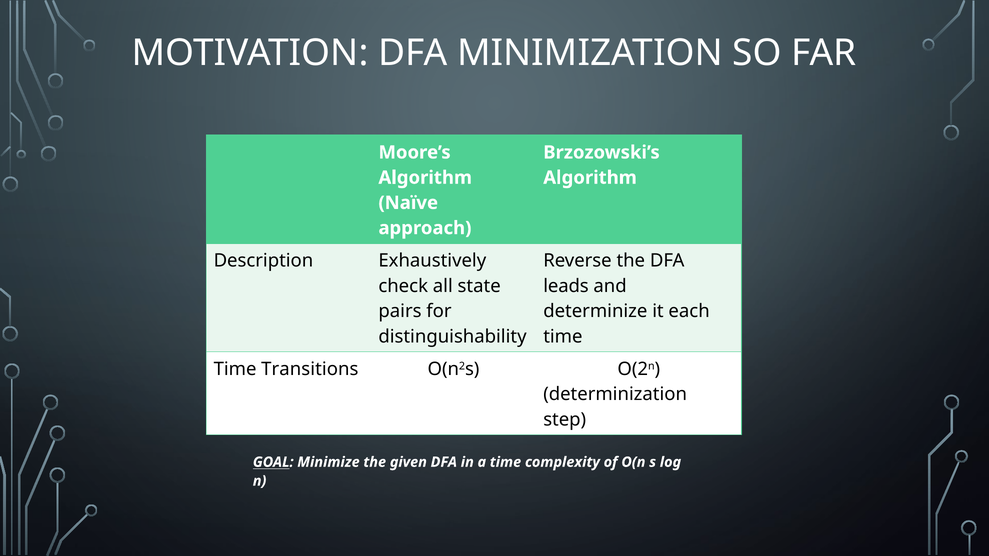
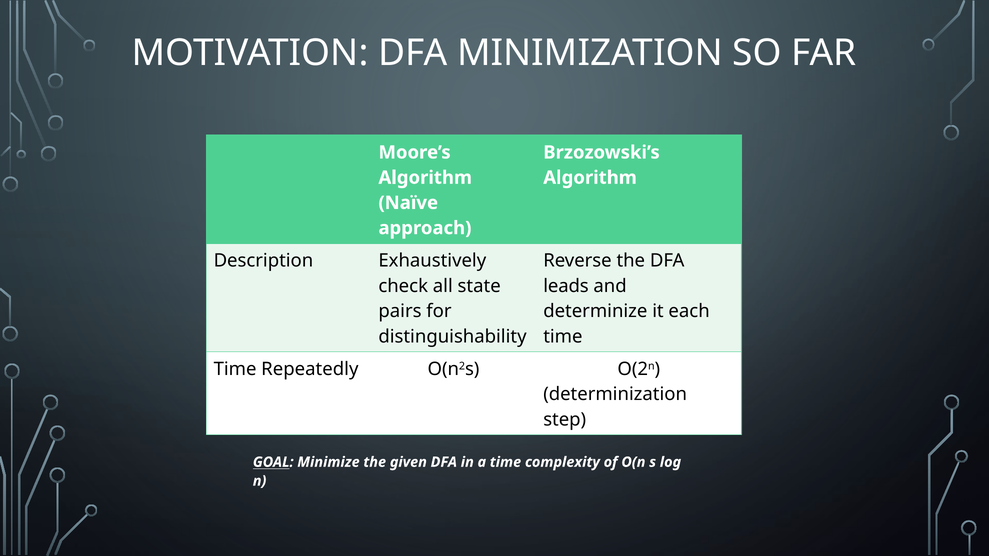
Transitions: Transitions -> Repeatedly
